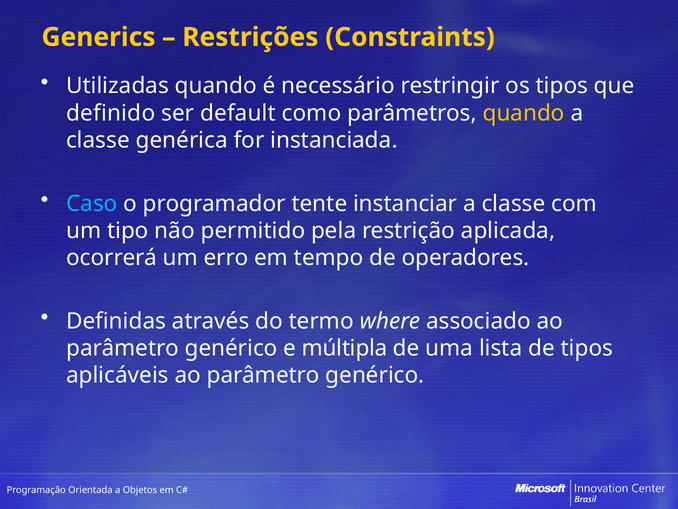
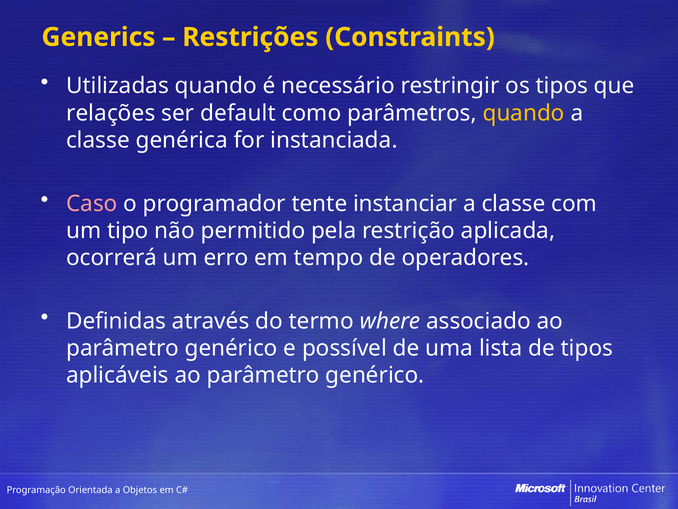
definido: definido -> relações
Caso colour: light blue -> pink
múltipla: múltipla -> possível
